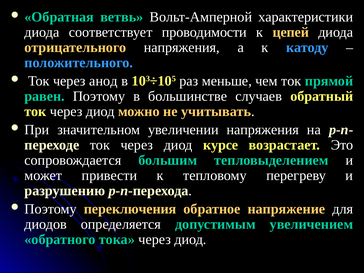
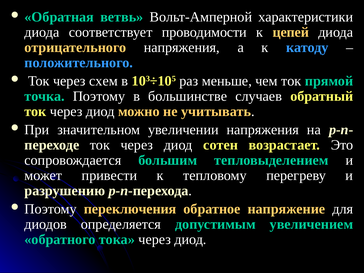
анод: анод -> схем
равен: равен -> точка
курсе: курсе -> сотен
